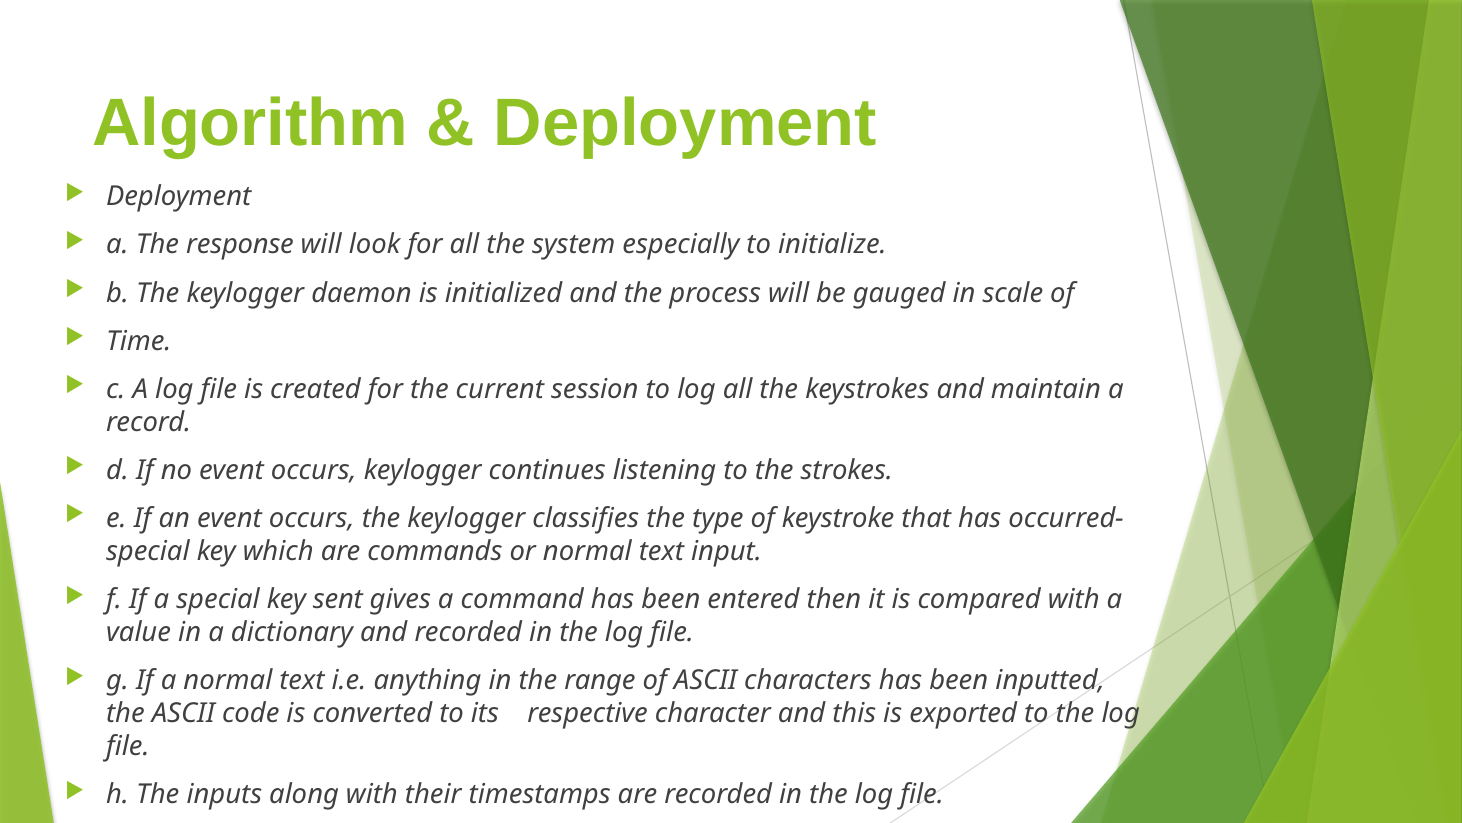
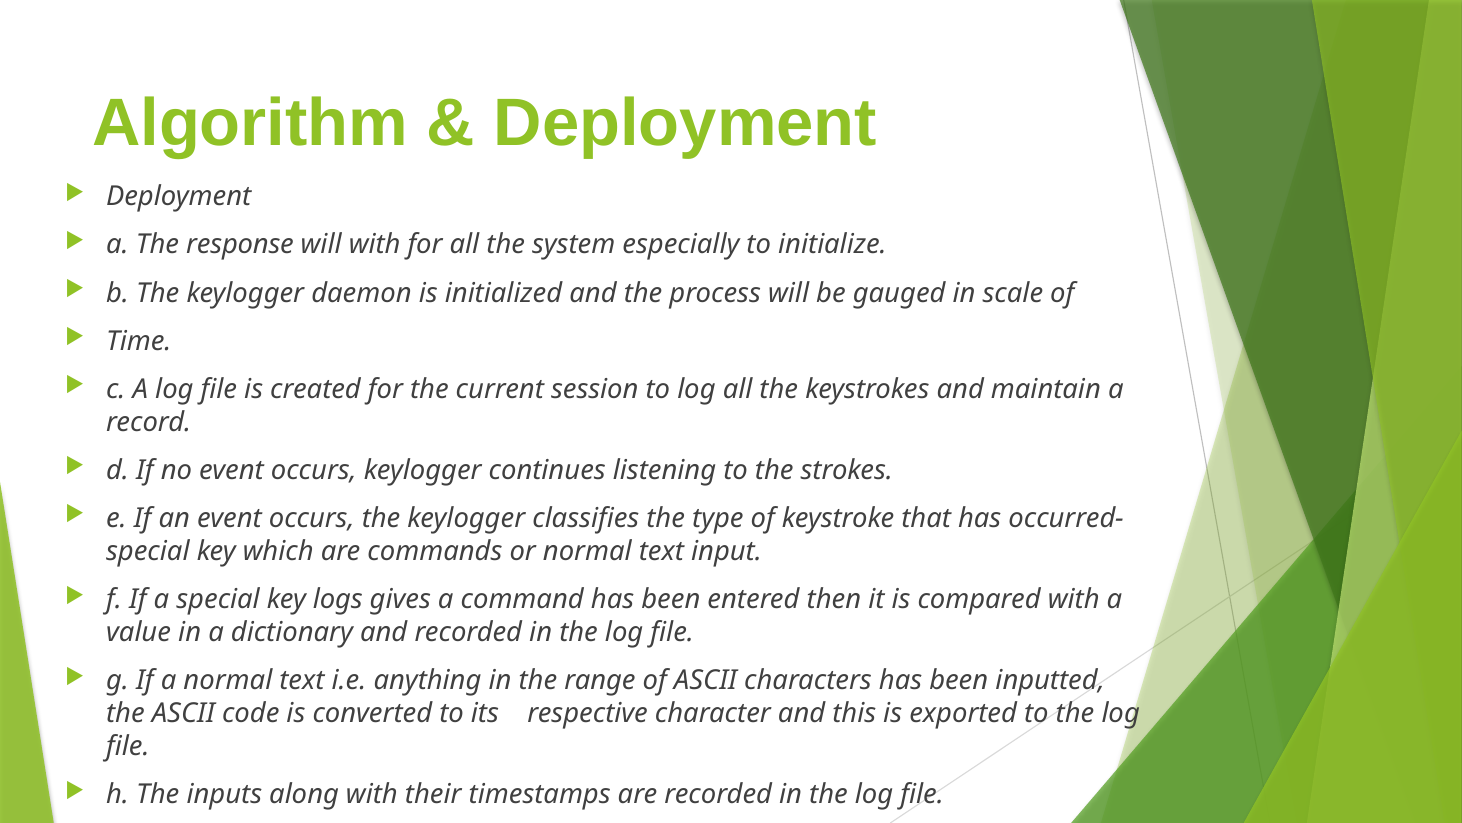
will look: look -> with
sent: sent -> logs
